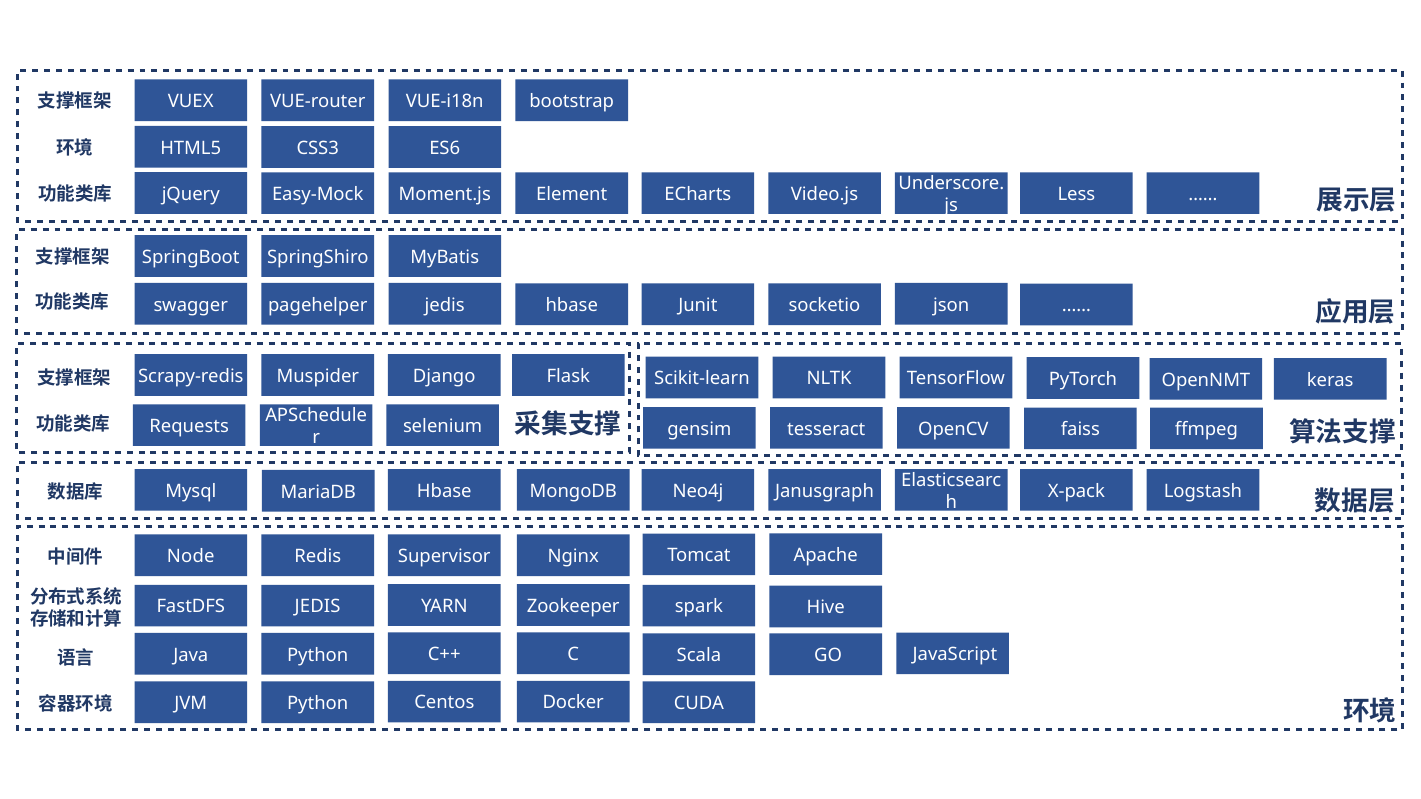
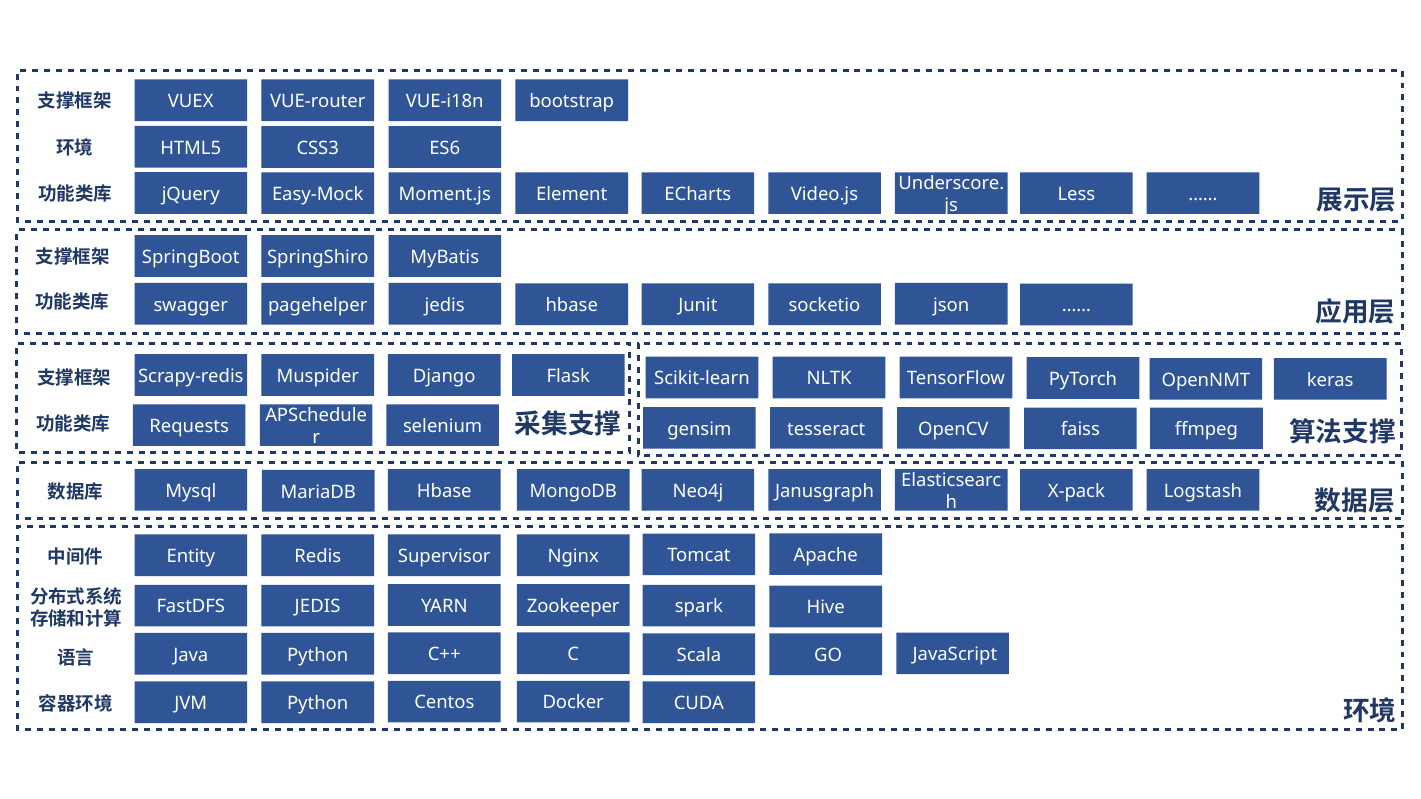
Node: Node -> Entity
